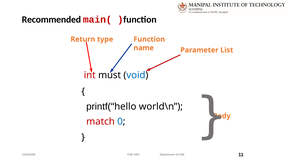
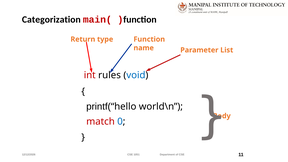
Recommended: Recommended -> Categorization
must: must -> rules
